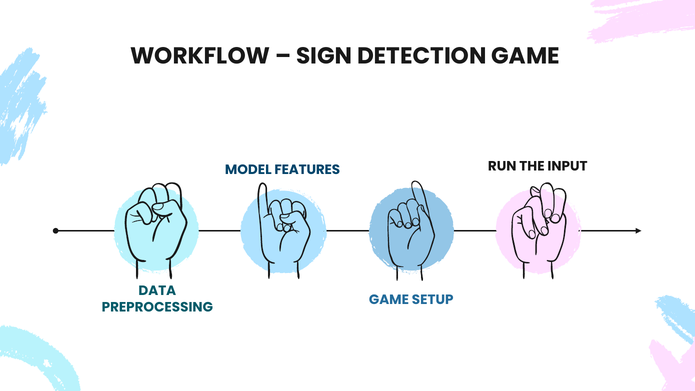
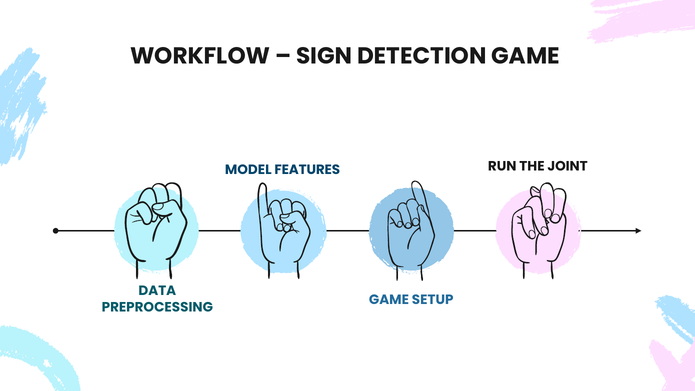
INPUT: INPUT -> JOINT
